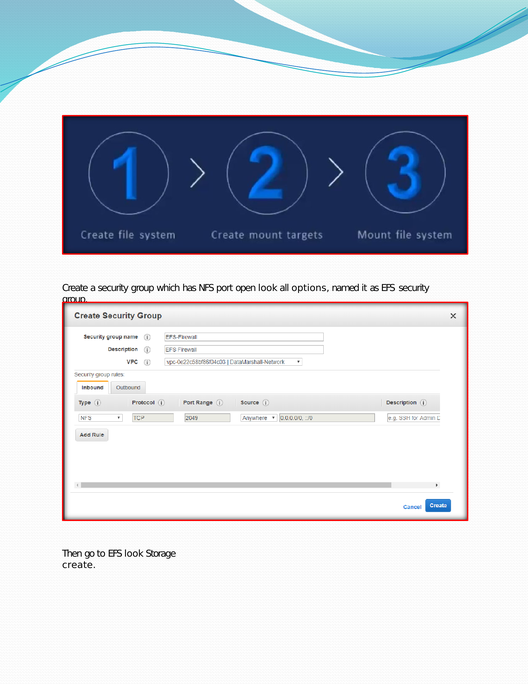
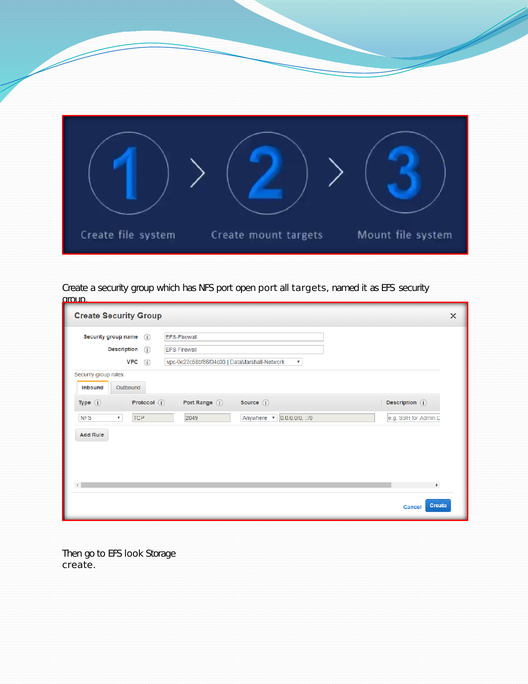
open look: look -> port
options: options -> targets
